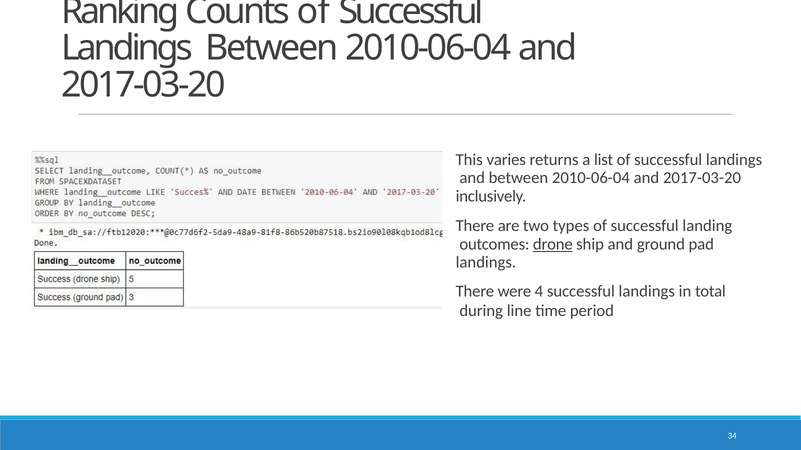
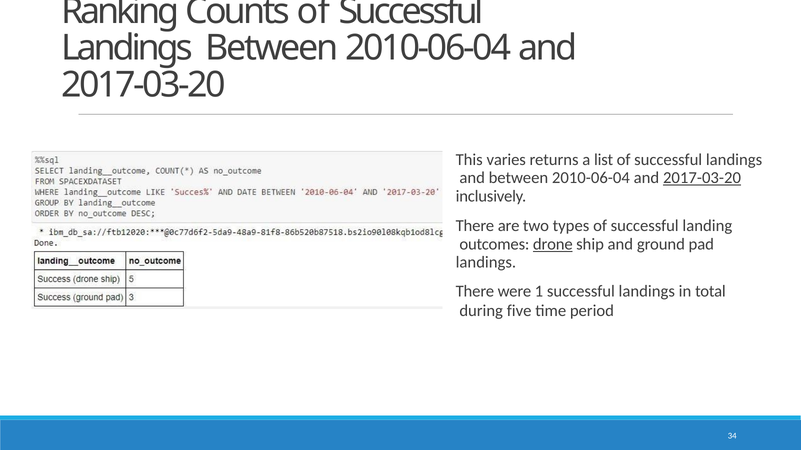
2017-03-20 at (702, 178) underline: none -> present
4: 4 -> 1
line: line -> five
